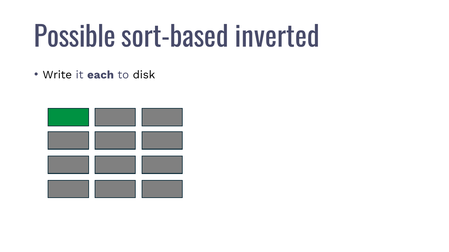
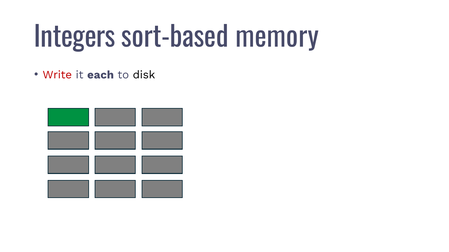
Possible: Possible -> Integers
inverted: inverted -> memory
Write colour: black -> red
